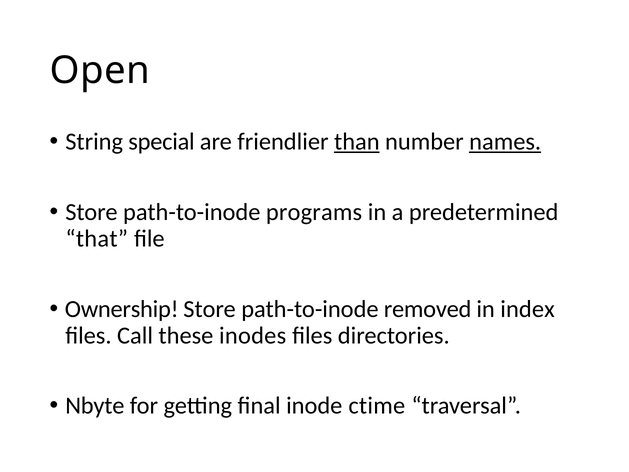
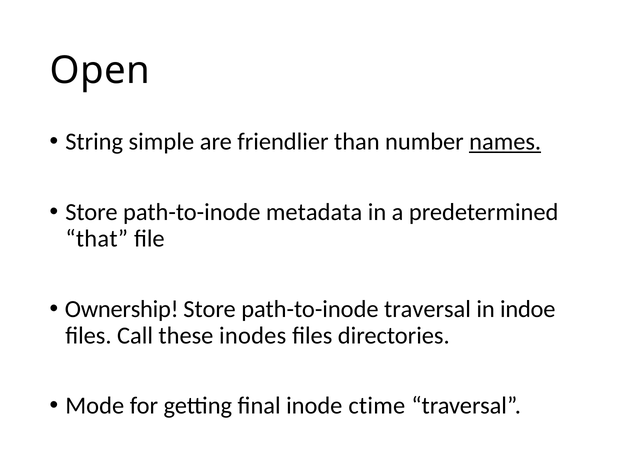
special: special -> simple
than underline: present -> none
programs: programs -> metadata
path-to-inode removed: removed -> traversal
index: index -> indoe
Nbyte: Nbyte -> Mode
